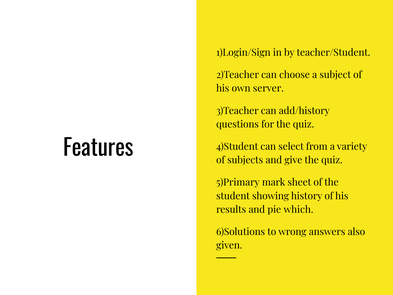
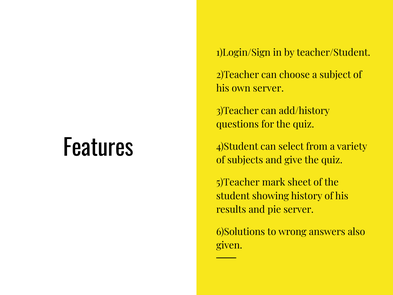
5)Primary: 5)Primary -> 5)Teacher
pie which: which -> server
